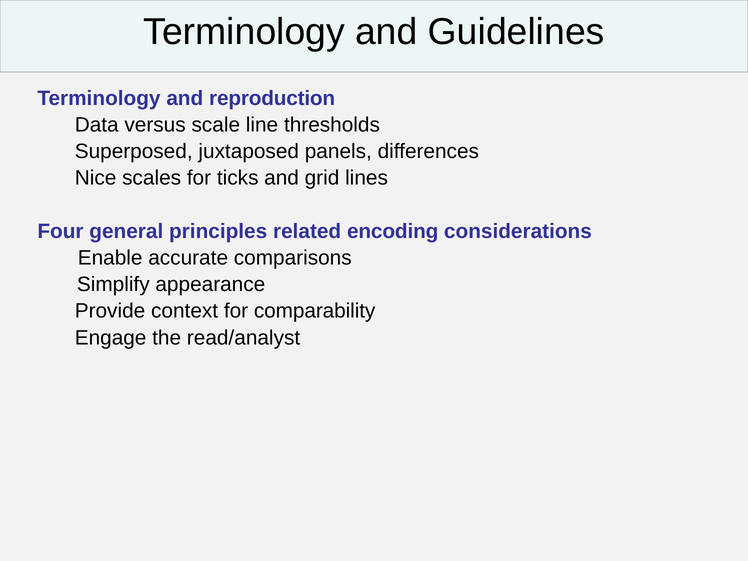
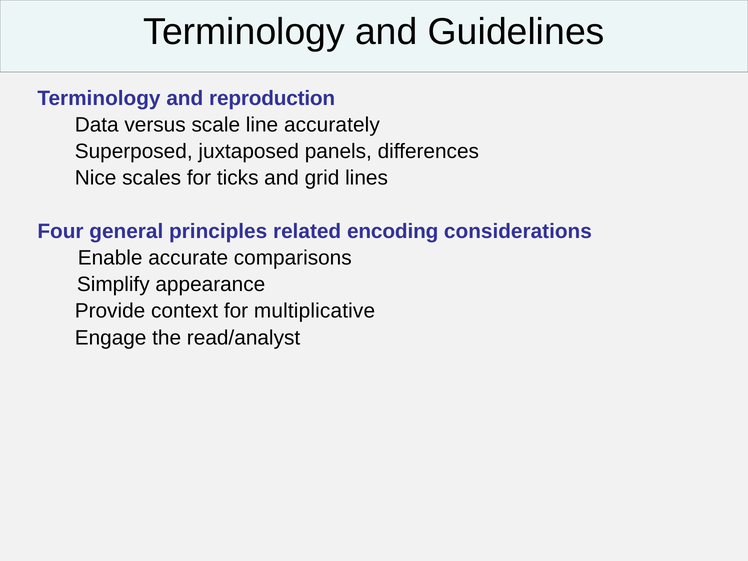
thresholds: thresholds -> accurately
comparability: comparability -> multiplicative
